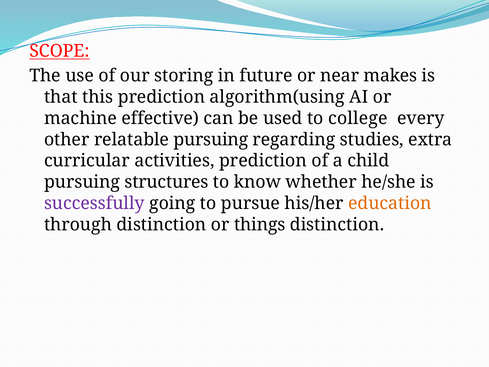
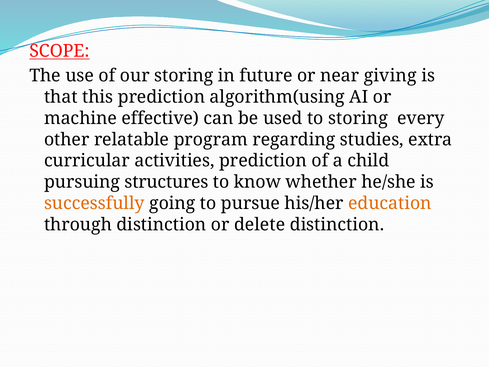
makes: makes -> giving
to college: college -> storing
relatable pursuing: pursuing -> program
successfully colour: purple -> orange
things: things -> delete
